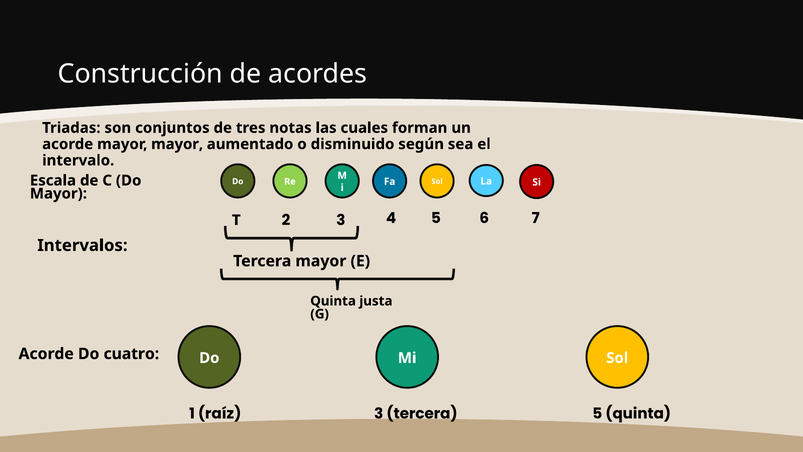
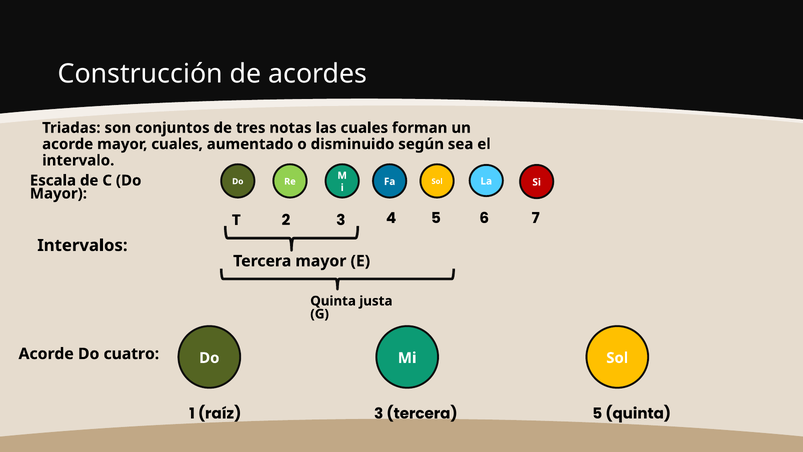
mayor mayor: mayor -> cuales
